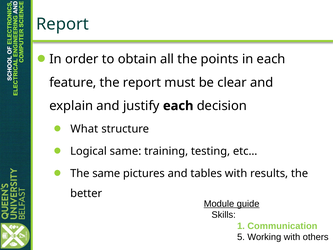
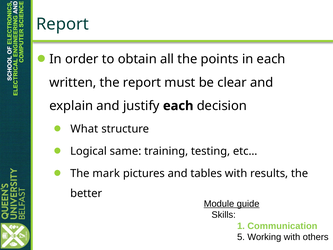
feature: feature -> written
The same: same -> mark
